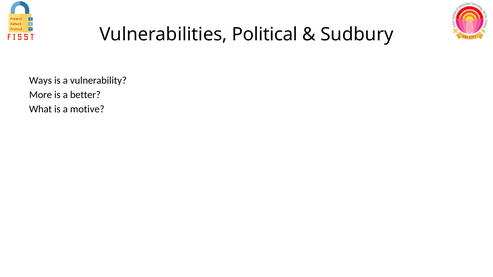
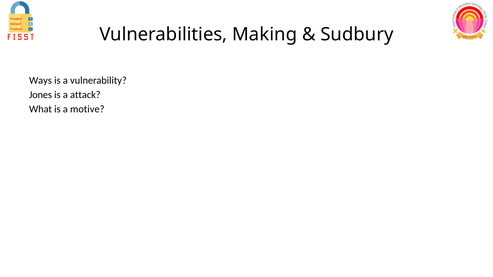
Political: Political -> Making
More: More -> Jones
better: better -> attack
